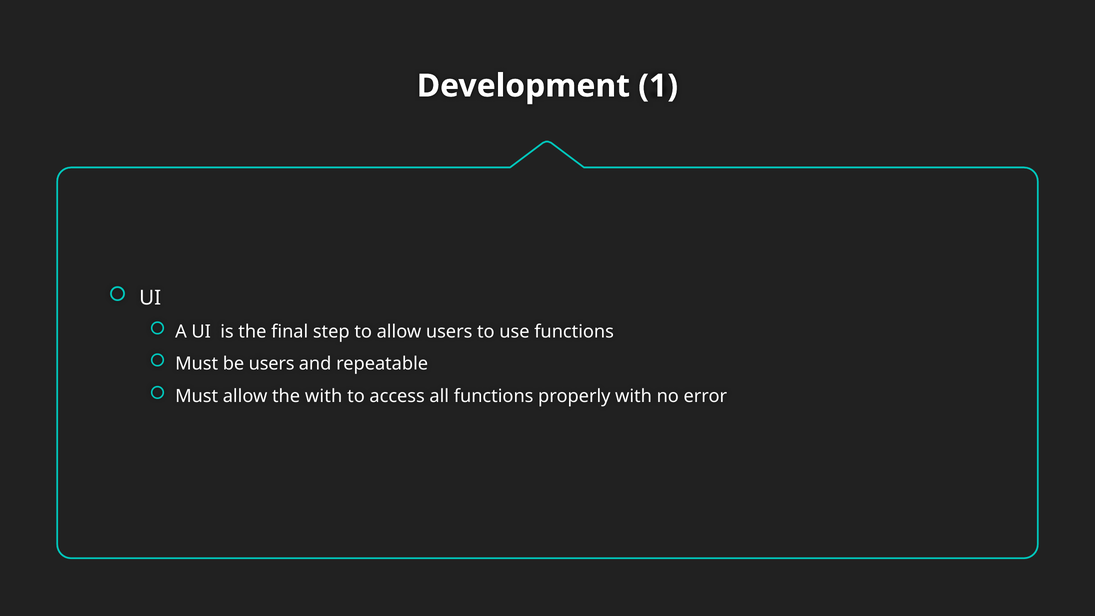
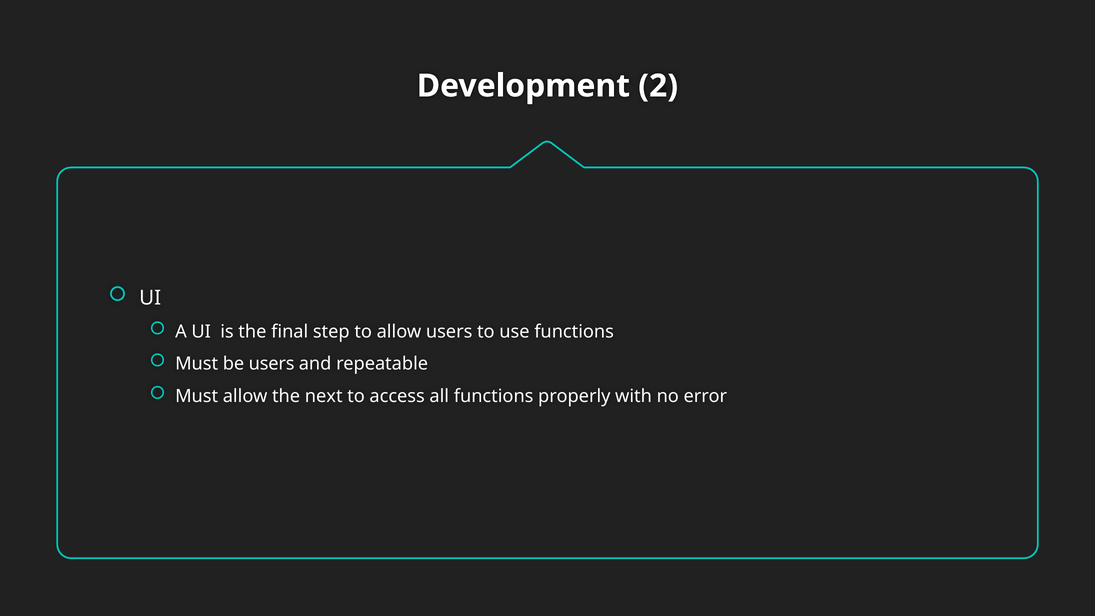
1: 1 -> 2
the with: with -> next
